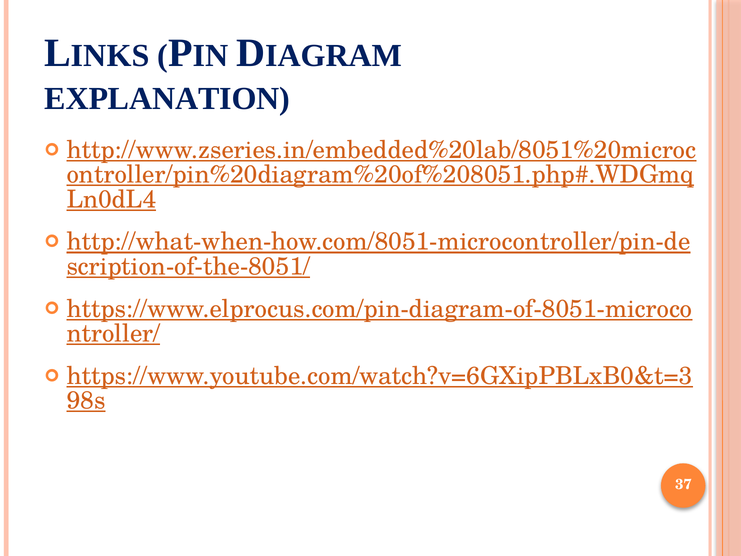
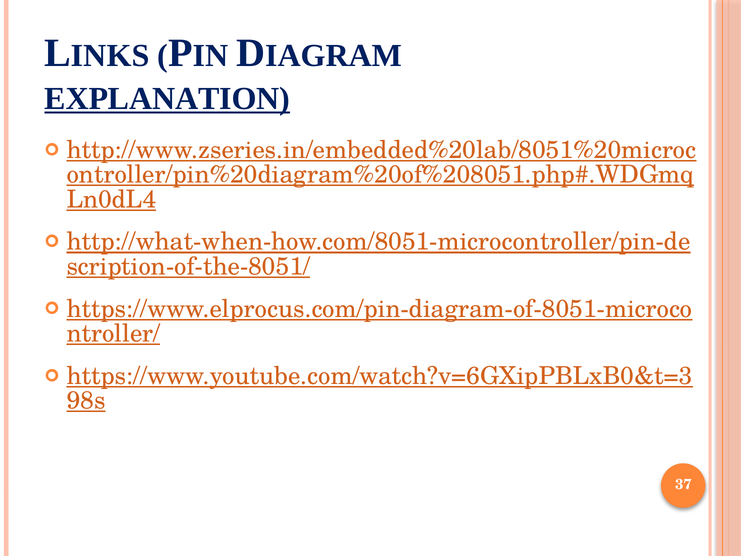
EXPLANATION underline: none -> present
